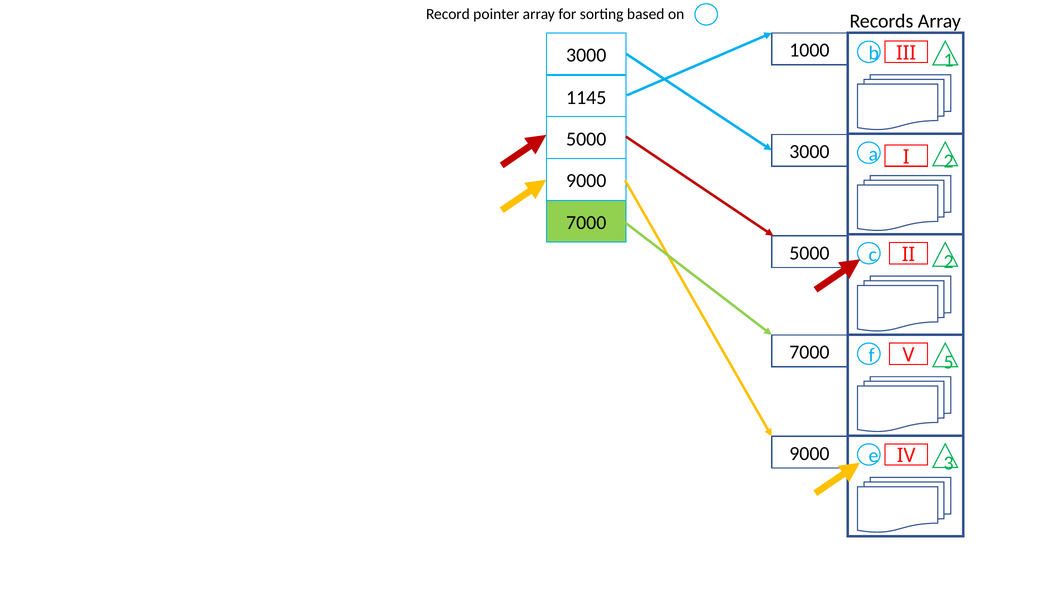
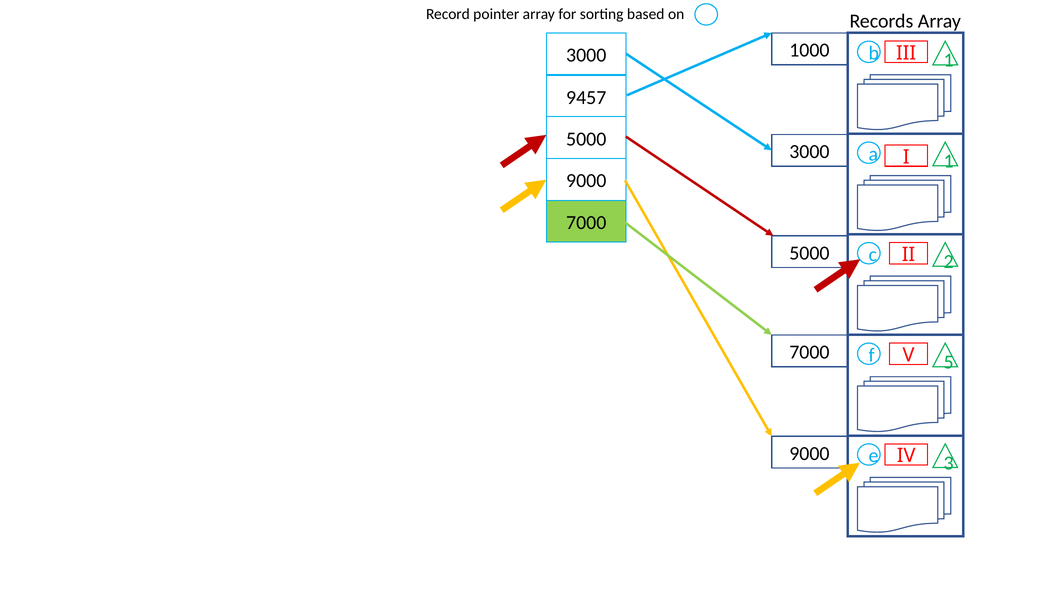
1145: 1145 -> 9457
a 2: 2 -> 1
